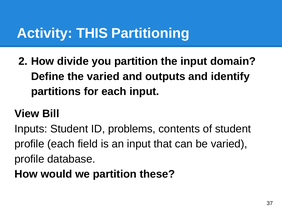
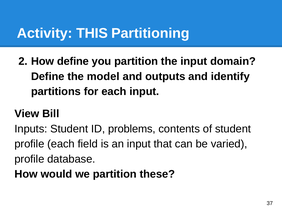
How divide: divide -> define
the varied: varied -> model
